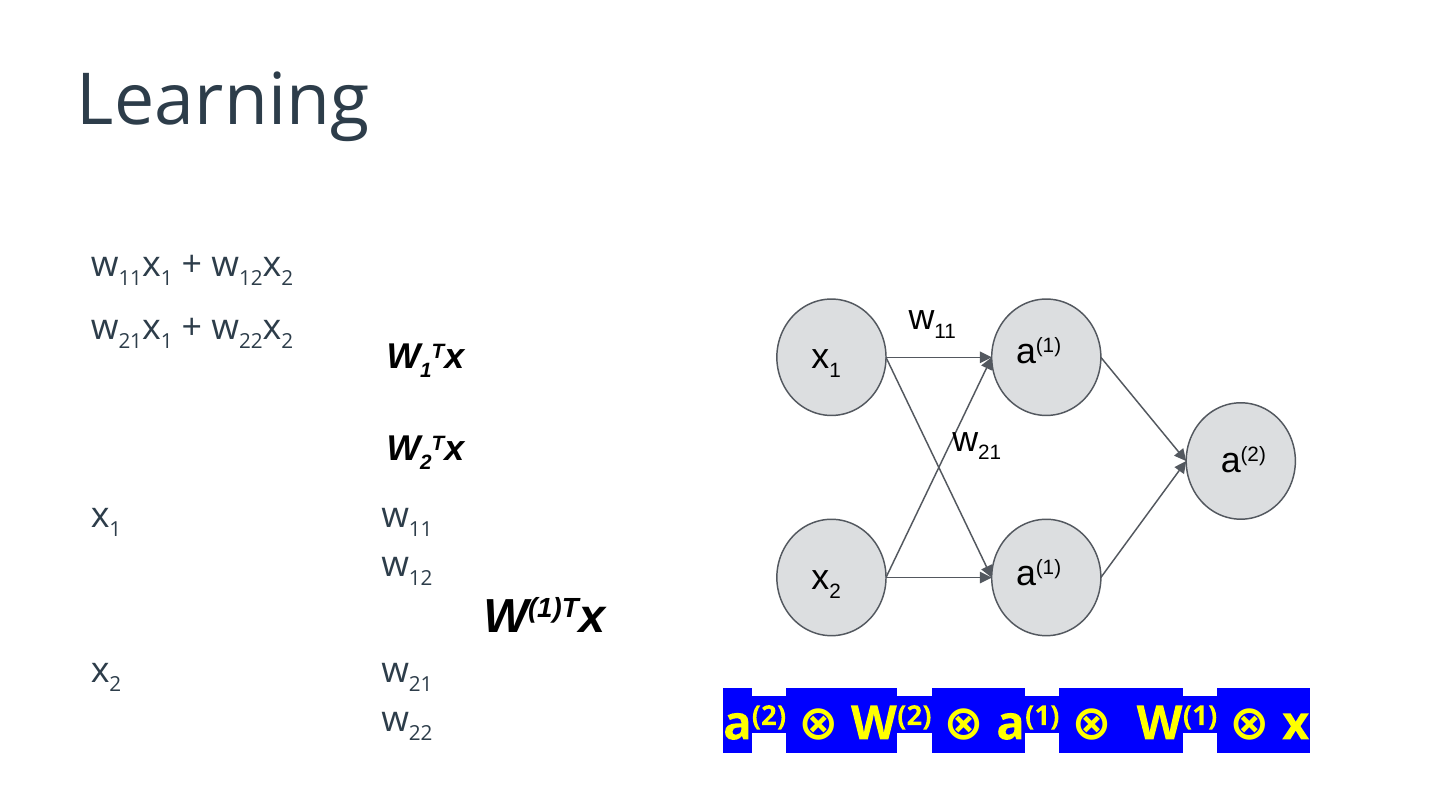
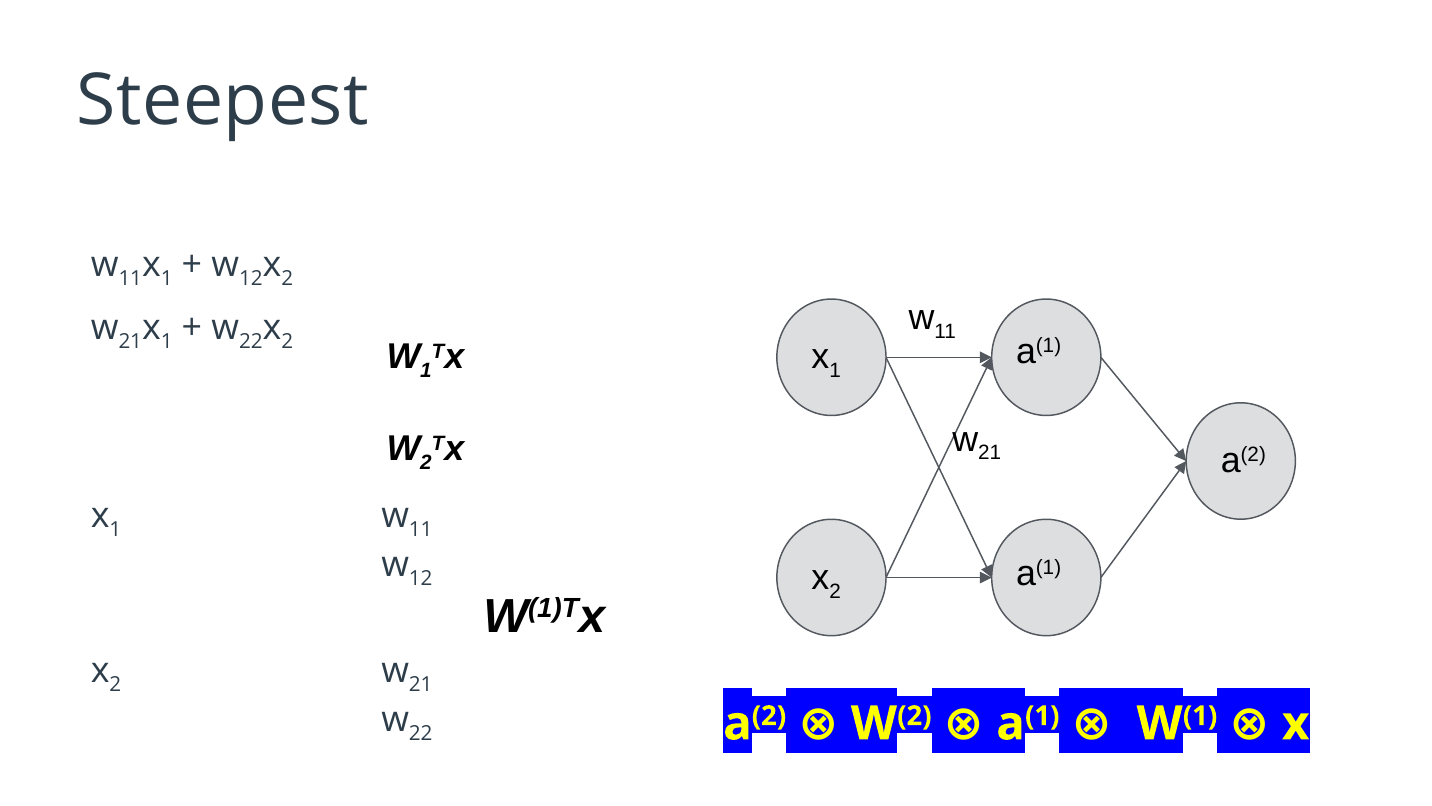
Learning: Learning -> Steepest
